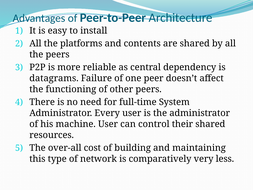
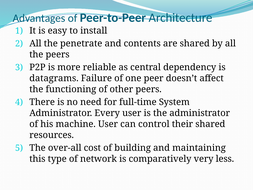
platforms: platforms -> penetrate
